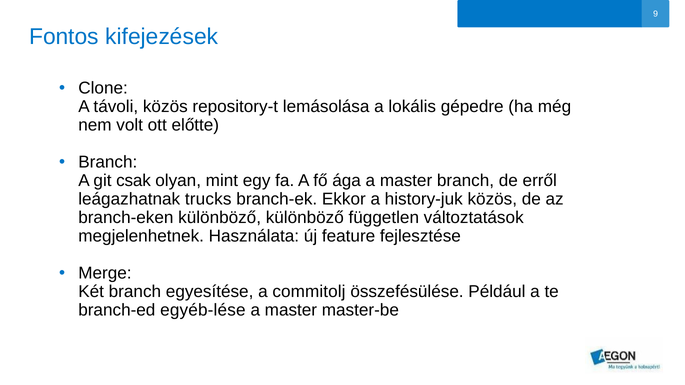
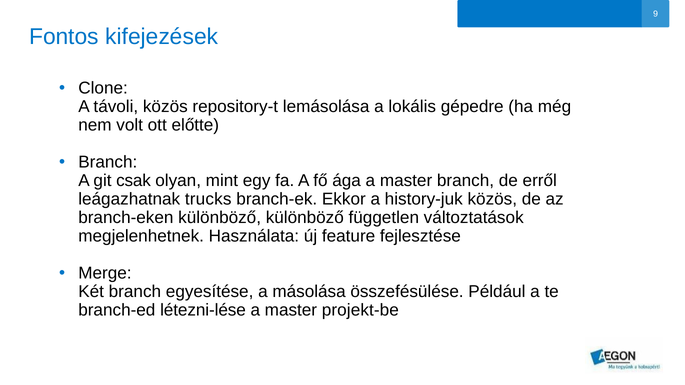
commitolj: commitolj -> másolása
egyéb‑lése: egyéb‑lése -> létezni‑lése
master‑be: master‑be -> projekt‑be
